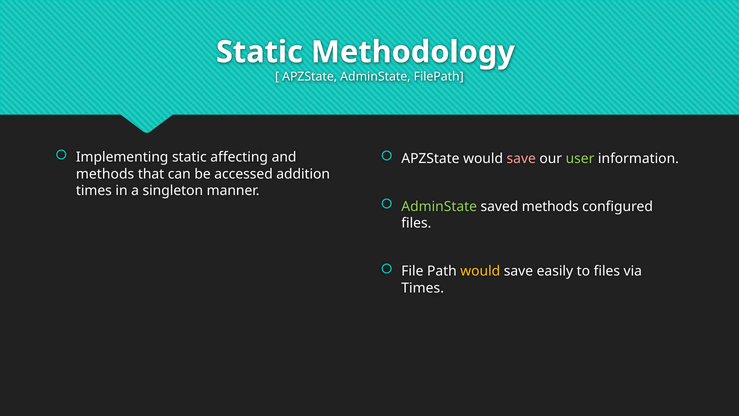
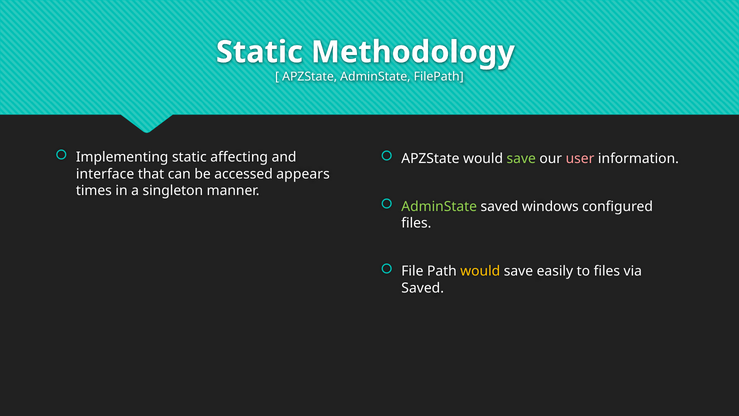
save at (521, 158) colour: pink -> light green
user colour: light green -> pink
methods at (105, 174): methods -> interface
addition: addition -> appears
saved methods: methods -> windows
Times at (423, 288): Times -> Saved
